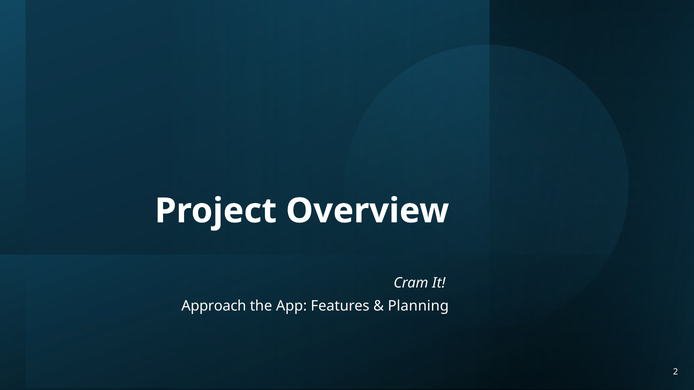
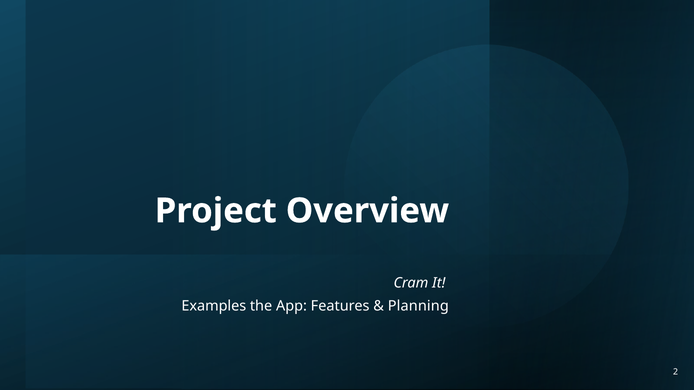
Approach: Approach -> Examples
